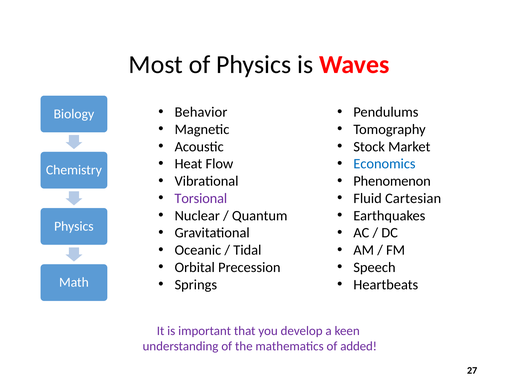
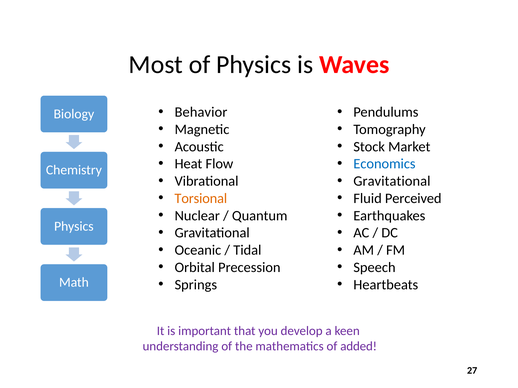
Phenomenon at (392, 181): Phenomenon -> Gravitational
Torsional colour: purple -> orange
Cartesian: Cartesian -> Perceived
